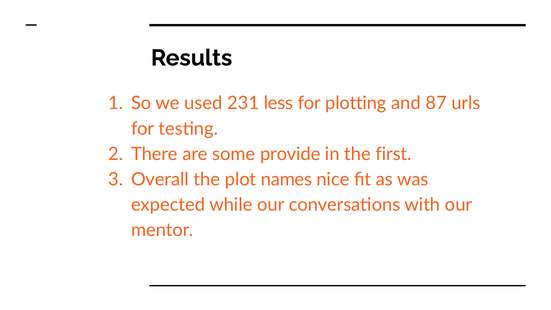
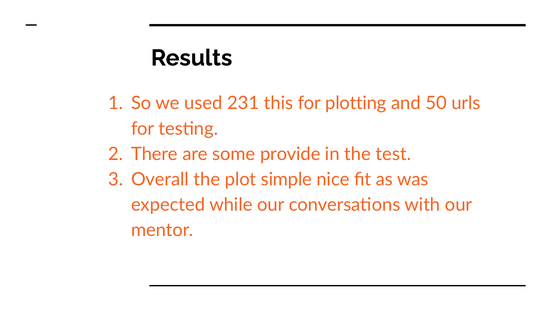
less: less -> this
87: 87 -> 50
first: first -> test
names: names -> simple
